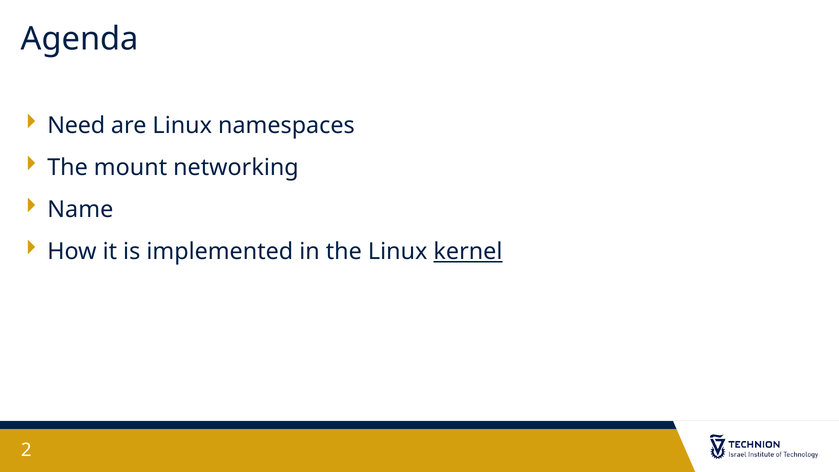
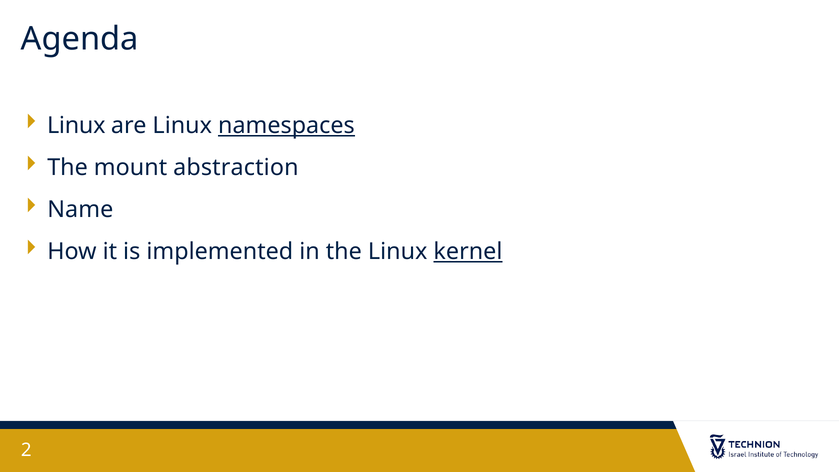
Need at (76, 126): Need -> Linux
namespaces underline: none -> present
networking: networking -> abstraction
